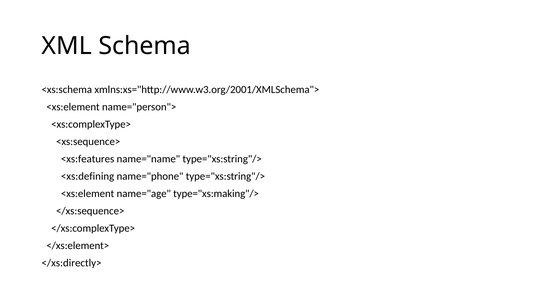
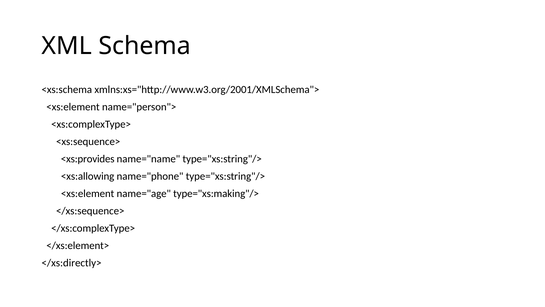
<xs:features: <xs:features -> <xs:provides
<xs:defining: <xs:defining -> <xs:allowing
